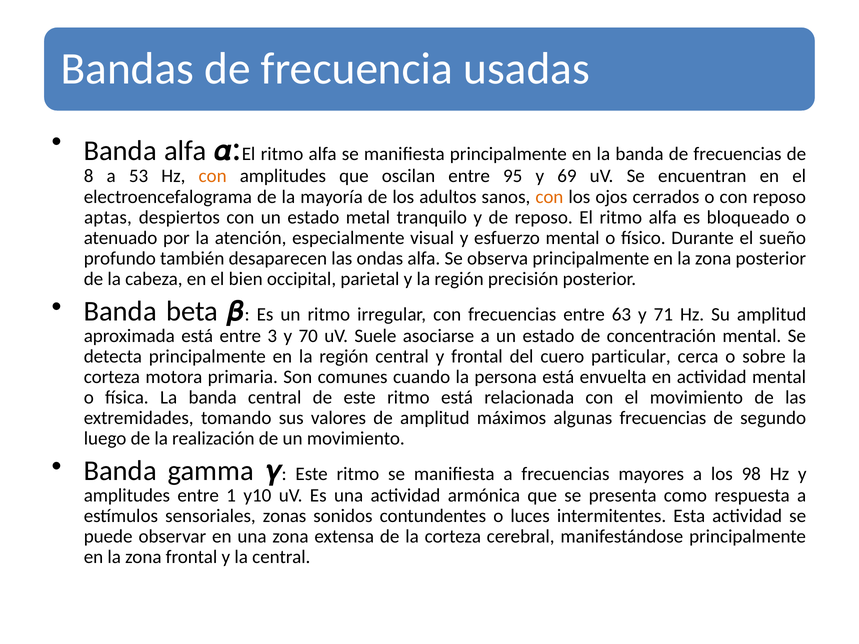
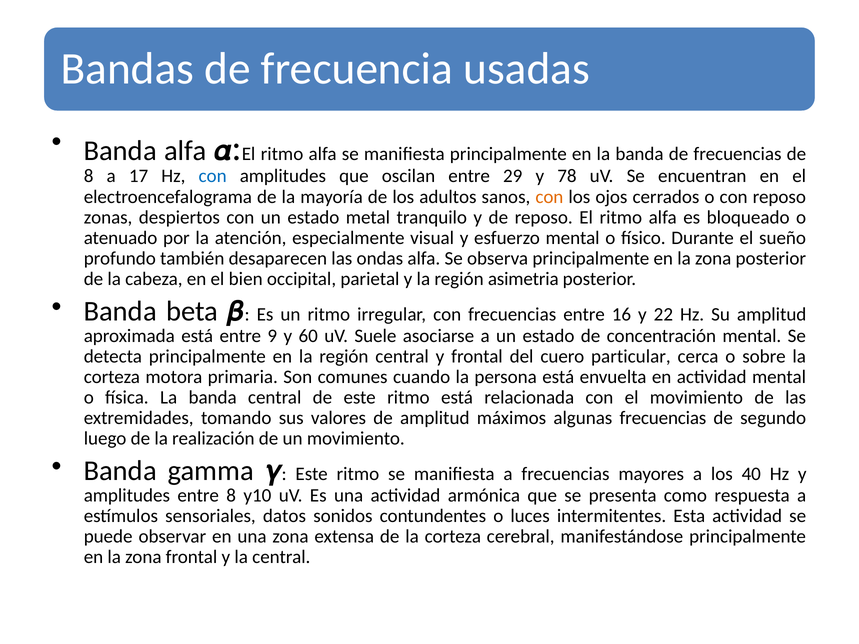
53: 53 -> 17
con at (213, 176) colour: orange -> blue
95: 95 -> 29
69: 69 -> 78
aptas: aptas -> zonas
precisión: precisión -> asimetria
63: 63 -> 16
71: 71 -> 22
3: 3 -> 9
70: 70 -> 60
98: 98 -> 40
entre 1: 1 -> 8
zonas: zonas -> datos
